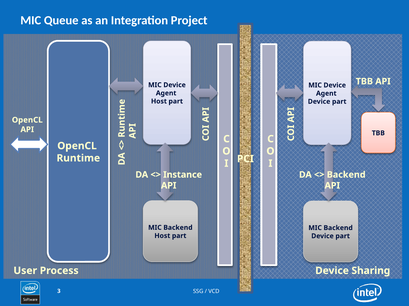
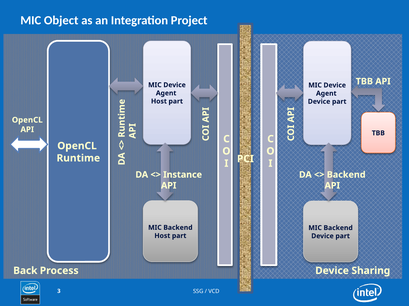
Queue: Queue -> Object
User: User -> Back
